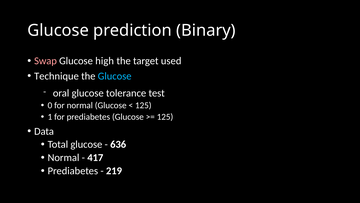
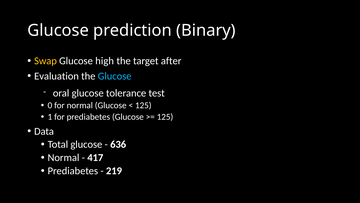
Swap colour: pink -> yellow
used: used -> after
Technique: Technique -> Evaluation
